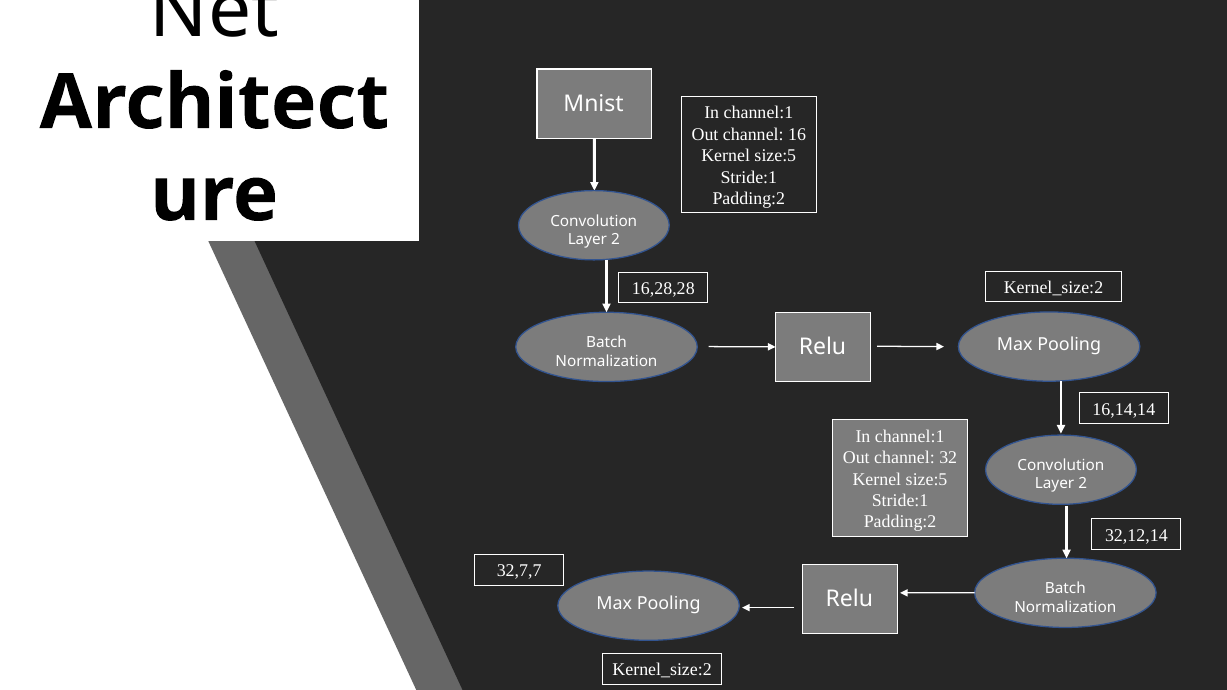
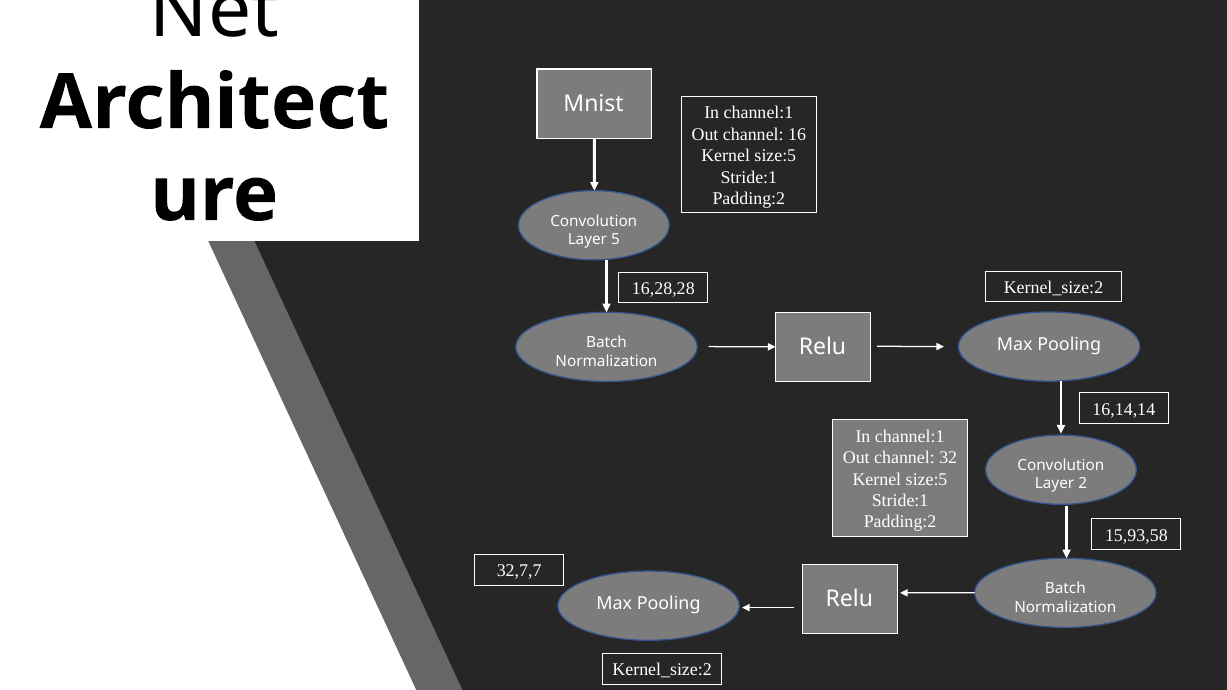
2 at (615, 240): 2 -> 5
32,12,14: 32,12,14 -> 15,93,58
